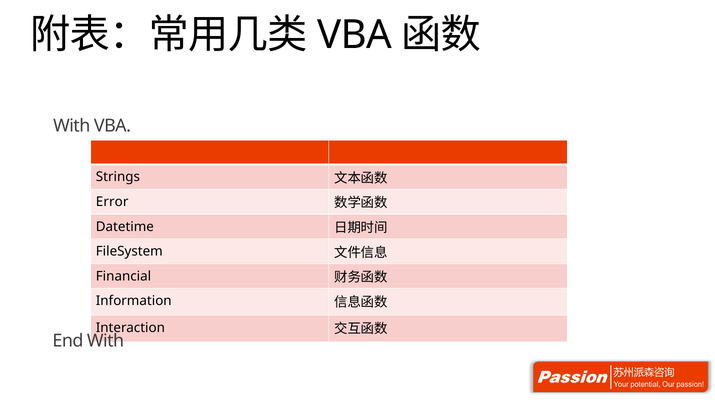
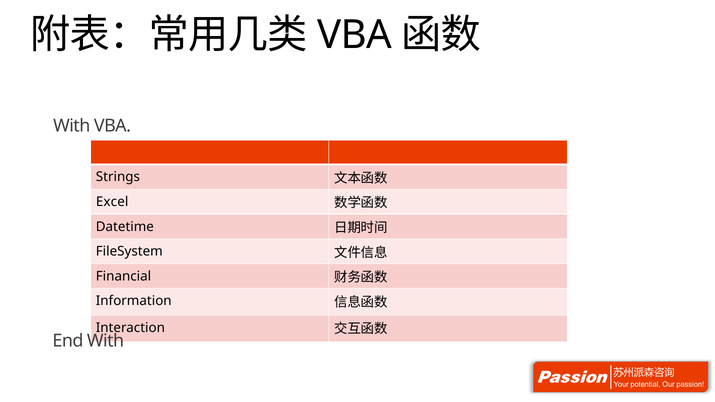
Error: Error -> Excel
